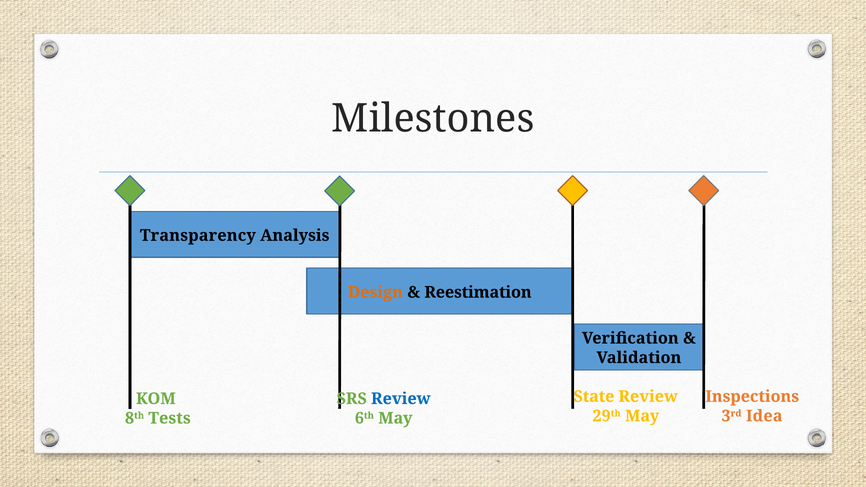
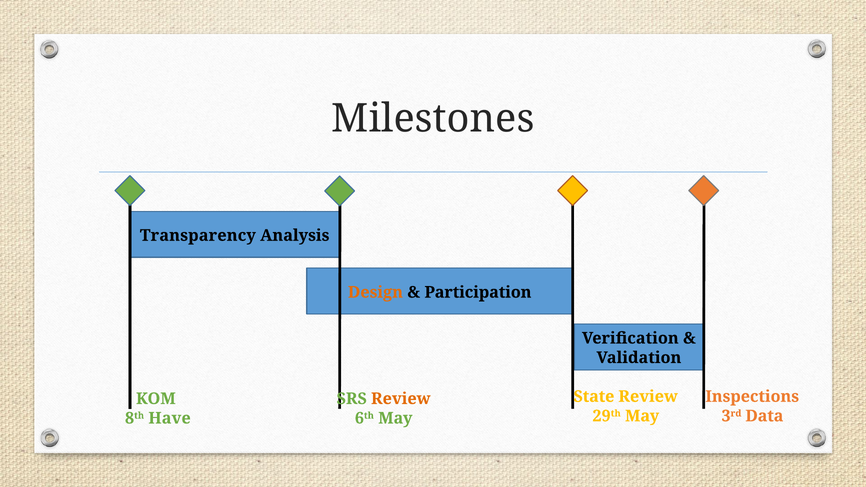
Reestimation: Reestimation -> Participation
Review at (401, 399) colour: blue -> orange
Idea: Idea -> Data
Tests: Tests -> Have
